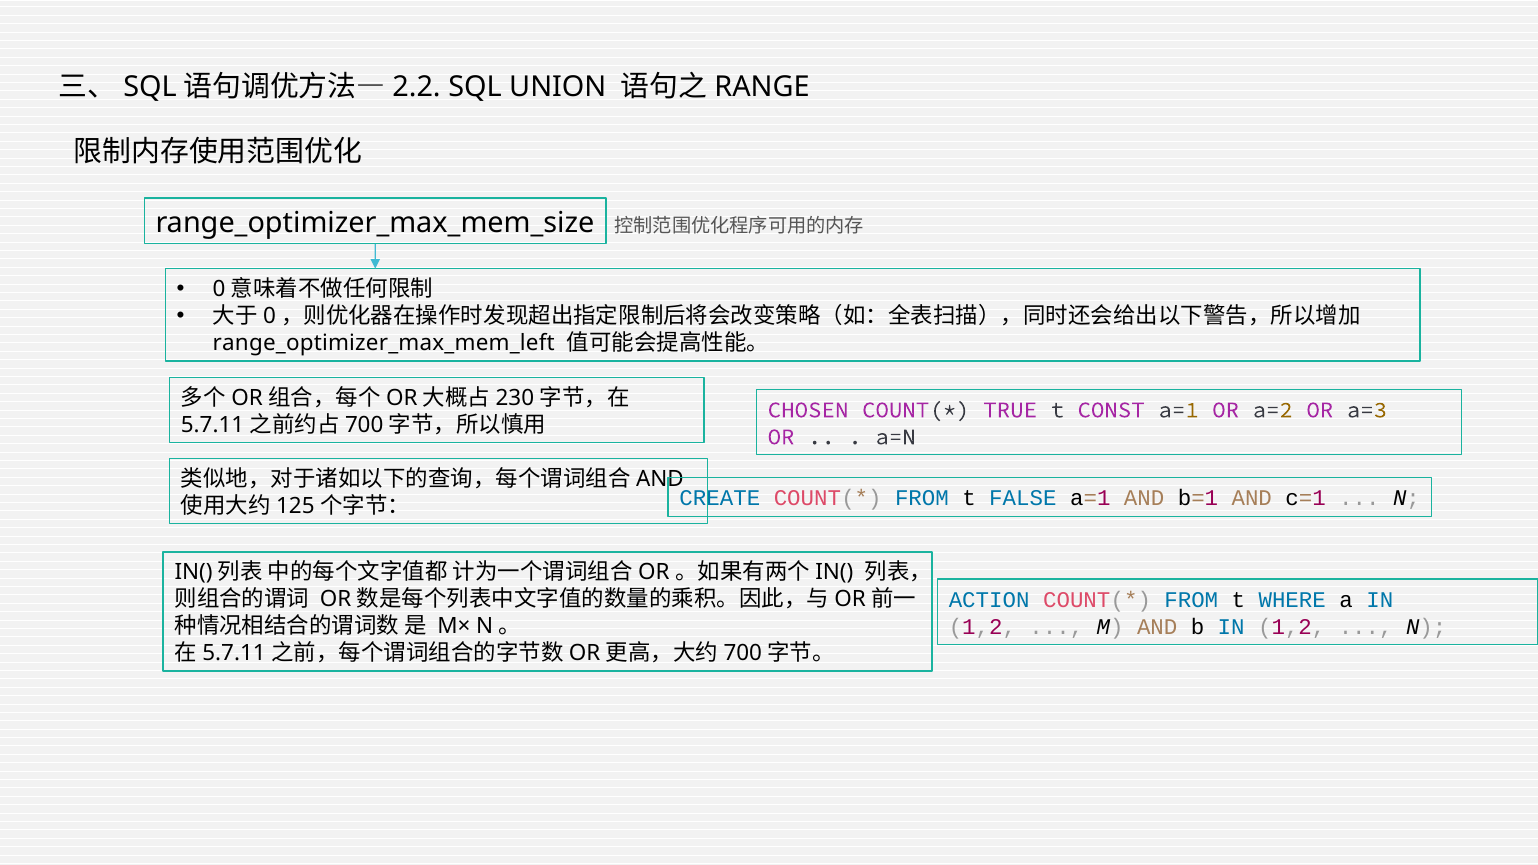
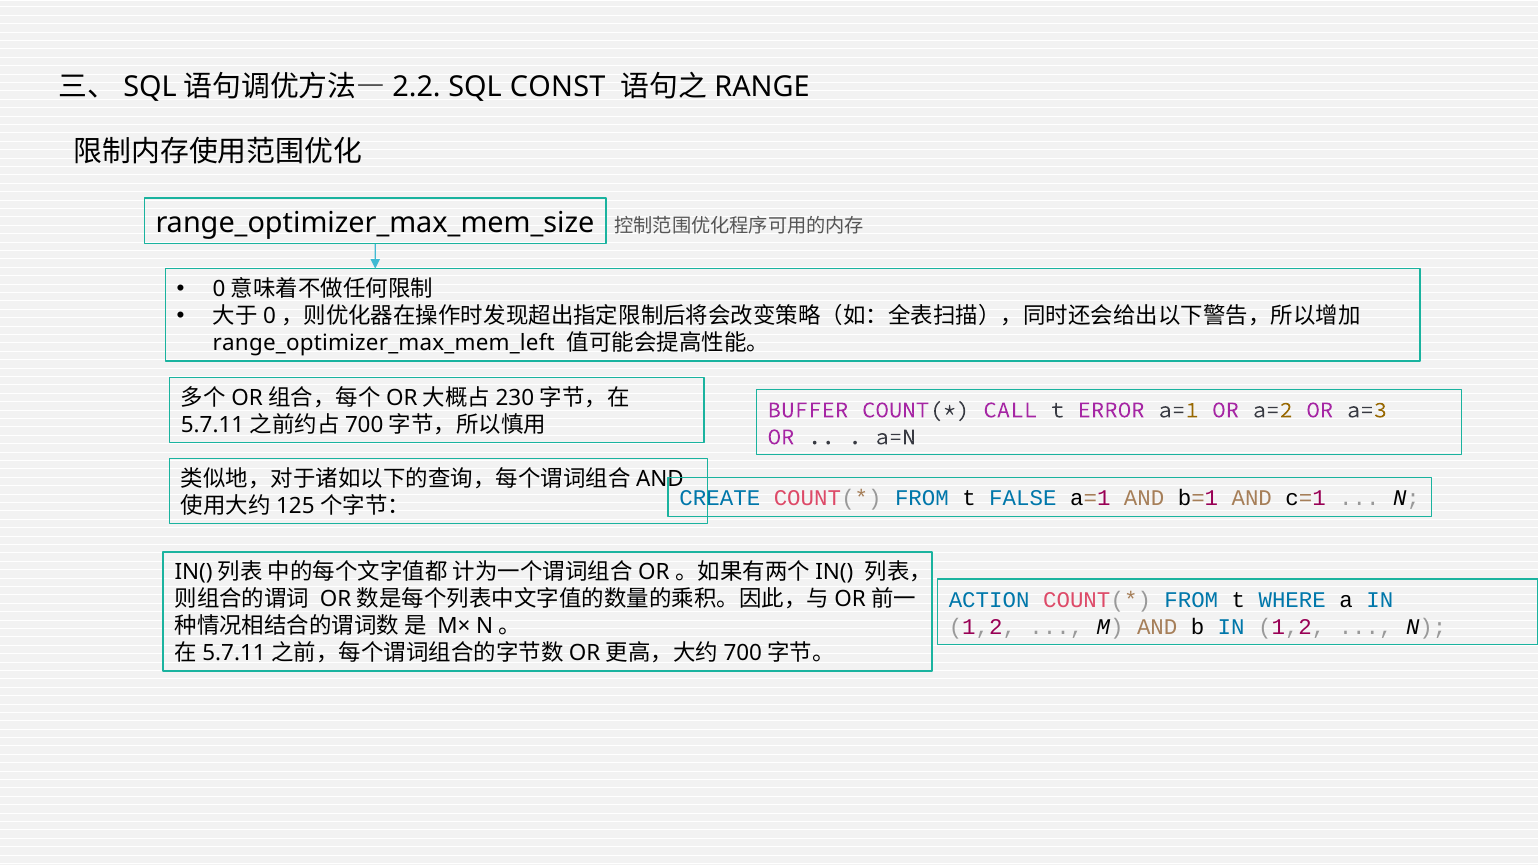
UNION: UNION -> CONST
CHOSEN: CHOSEN -> BUFFER
TRUE: TRUE -> CALL
CONST: CONST -> ERROR
